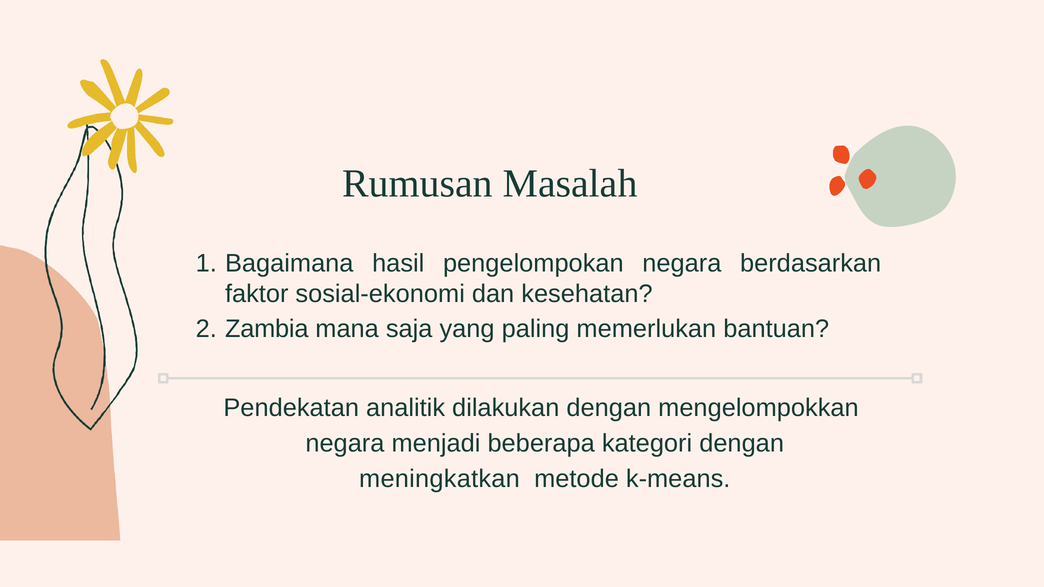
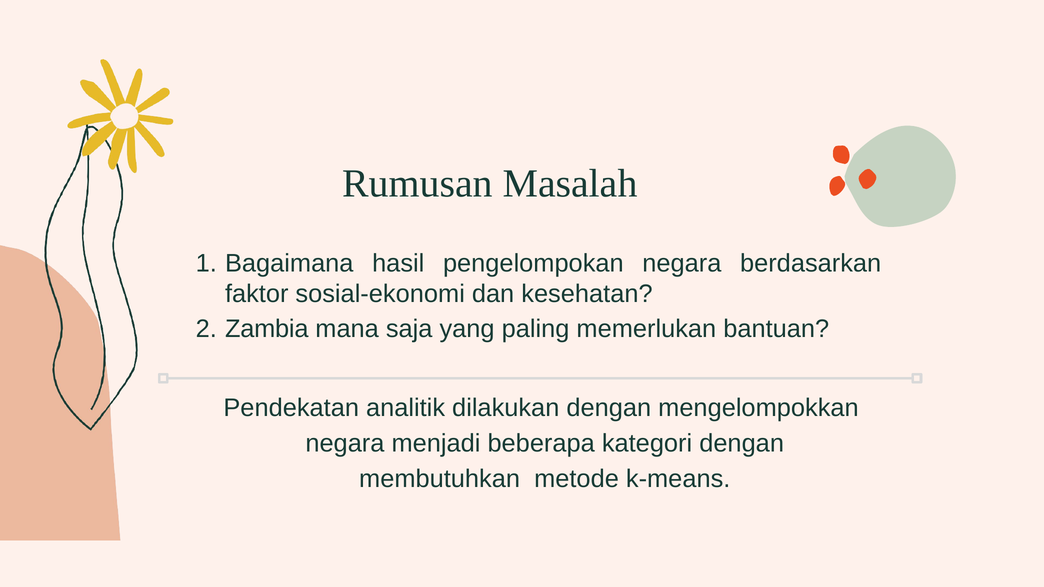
meningkatkan: meningkatkan -> membutuhkan
